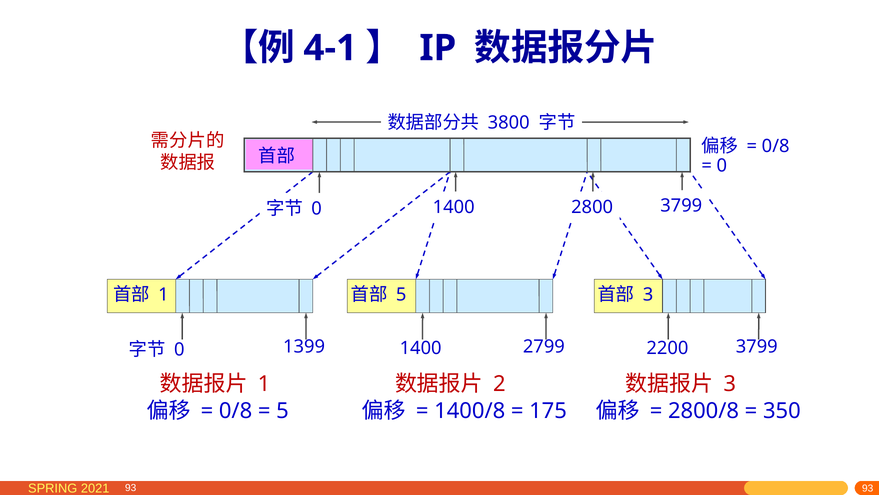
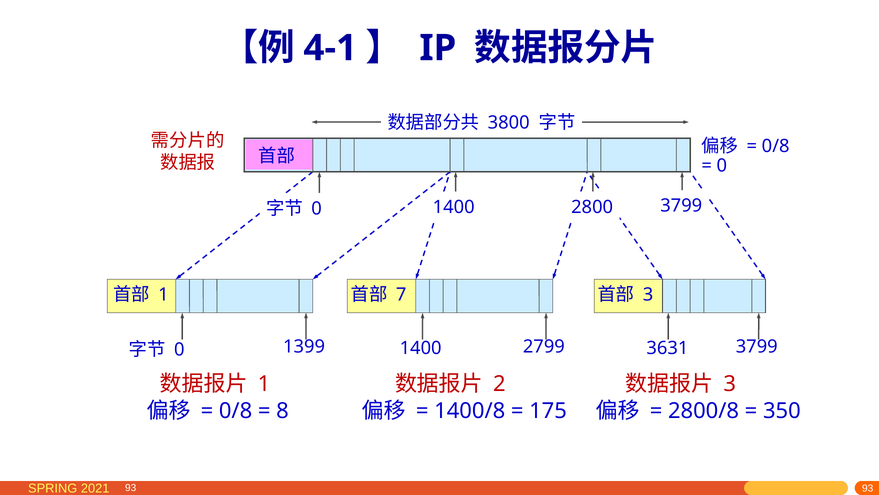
5 at (401, 294): 5 -> 7
2200: 2200 -> 3631
5 at (283, 411): 5 -> 8
